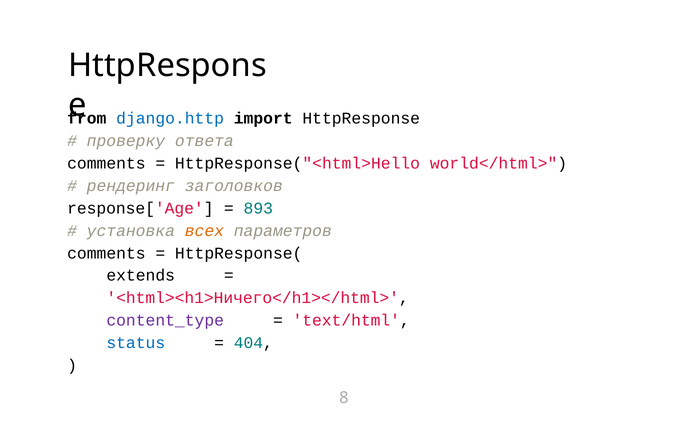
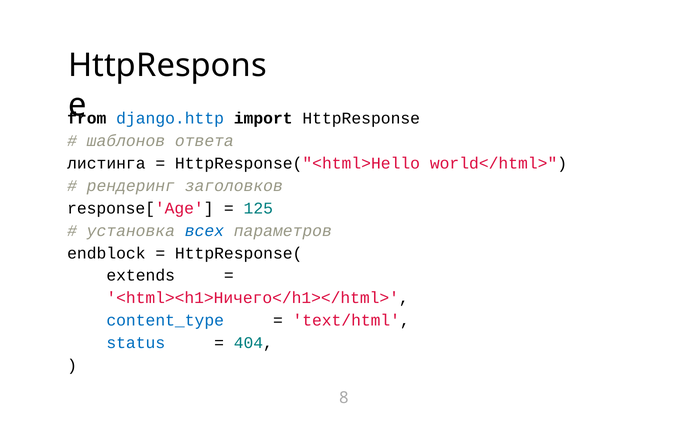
проверку: проверку -> шаблонов
comments at (106, 163): comments -> листинга
893: 893 -> 125
всех colour: orange -> blue
comments at (106, 253): comments -> endblock
content_type colour: purple -> blue
